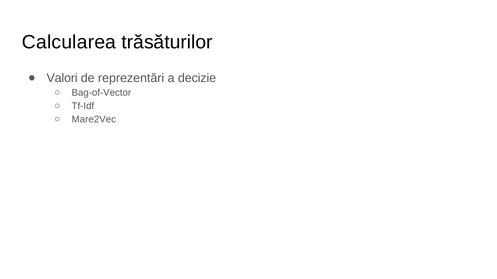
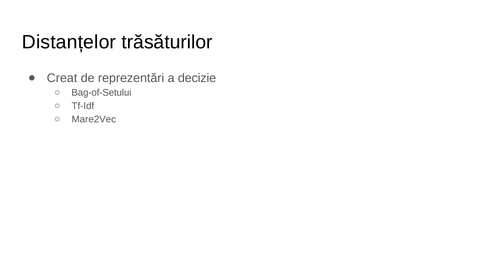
Calcularea: Calcularea -> Distanțelor
Valori: Valori -> Creat
Bag-of-Vector: Bag-of-Vector -> Bag-of-Setului
